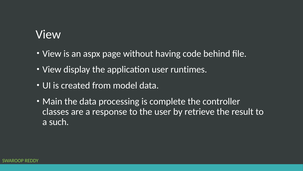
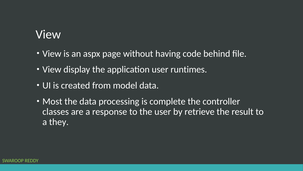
Main: Main -> Most
such: such -> they
